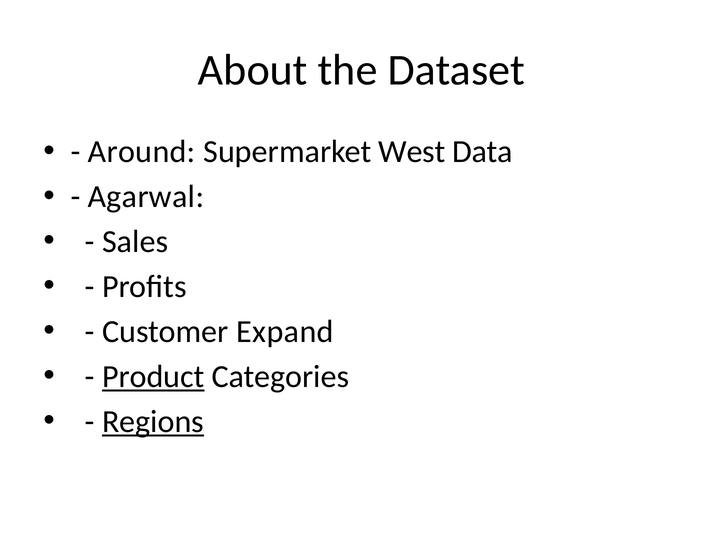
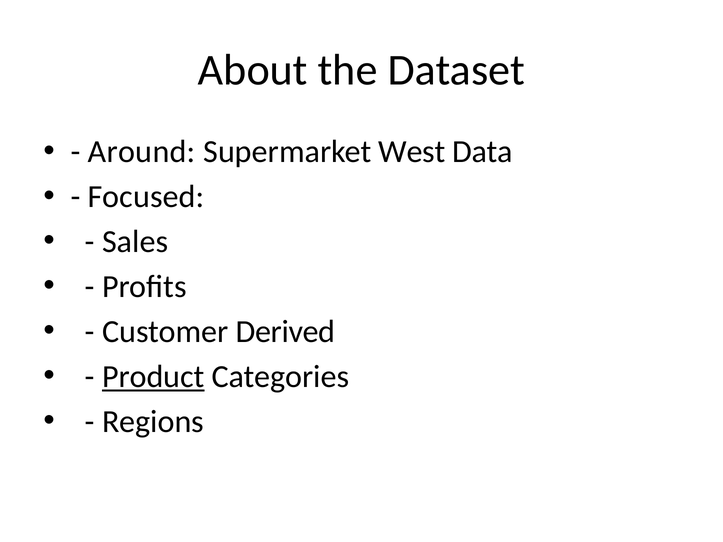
Agarwal: Agarwal -> Focused
Expand: Expand -> Derived
Regions underline: present -> none
